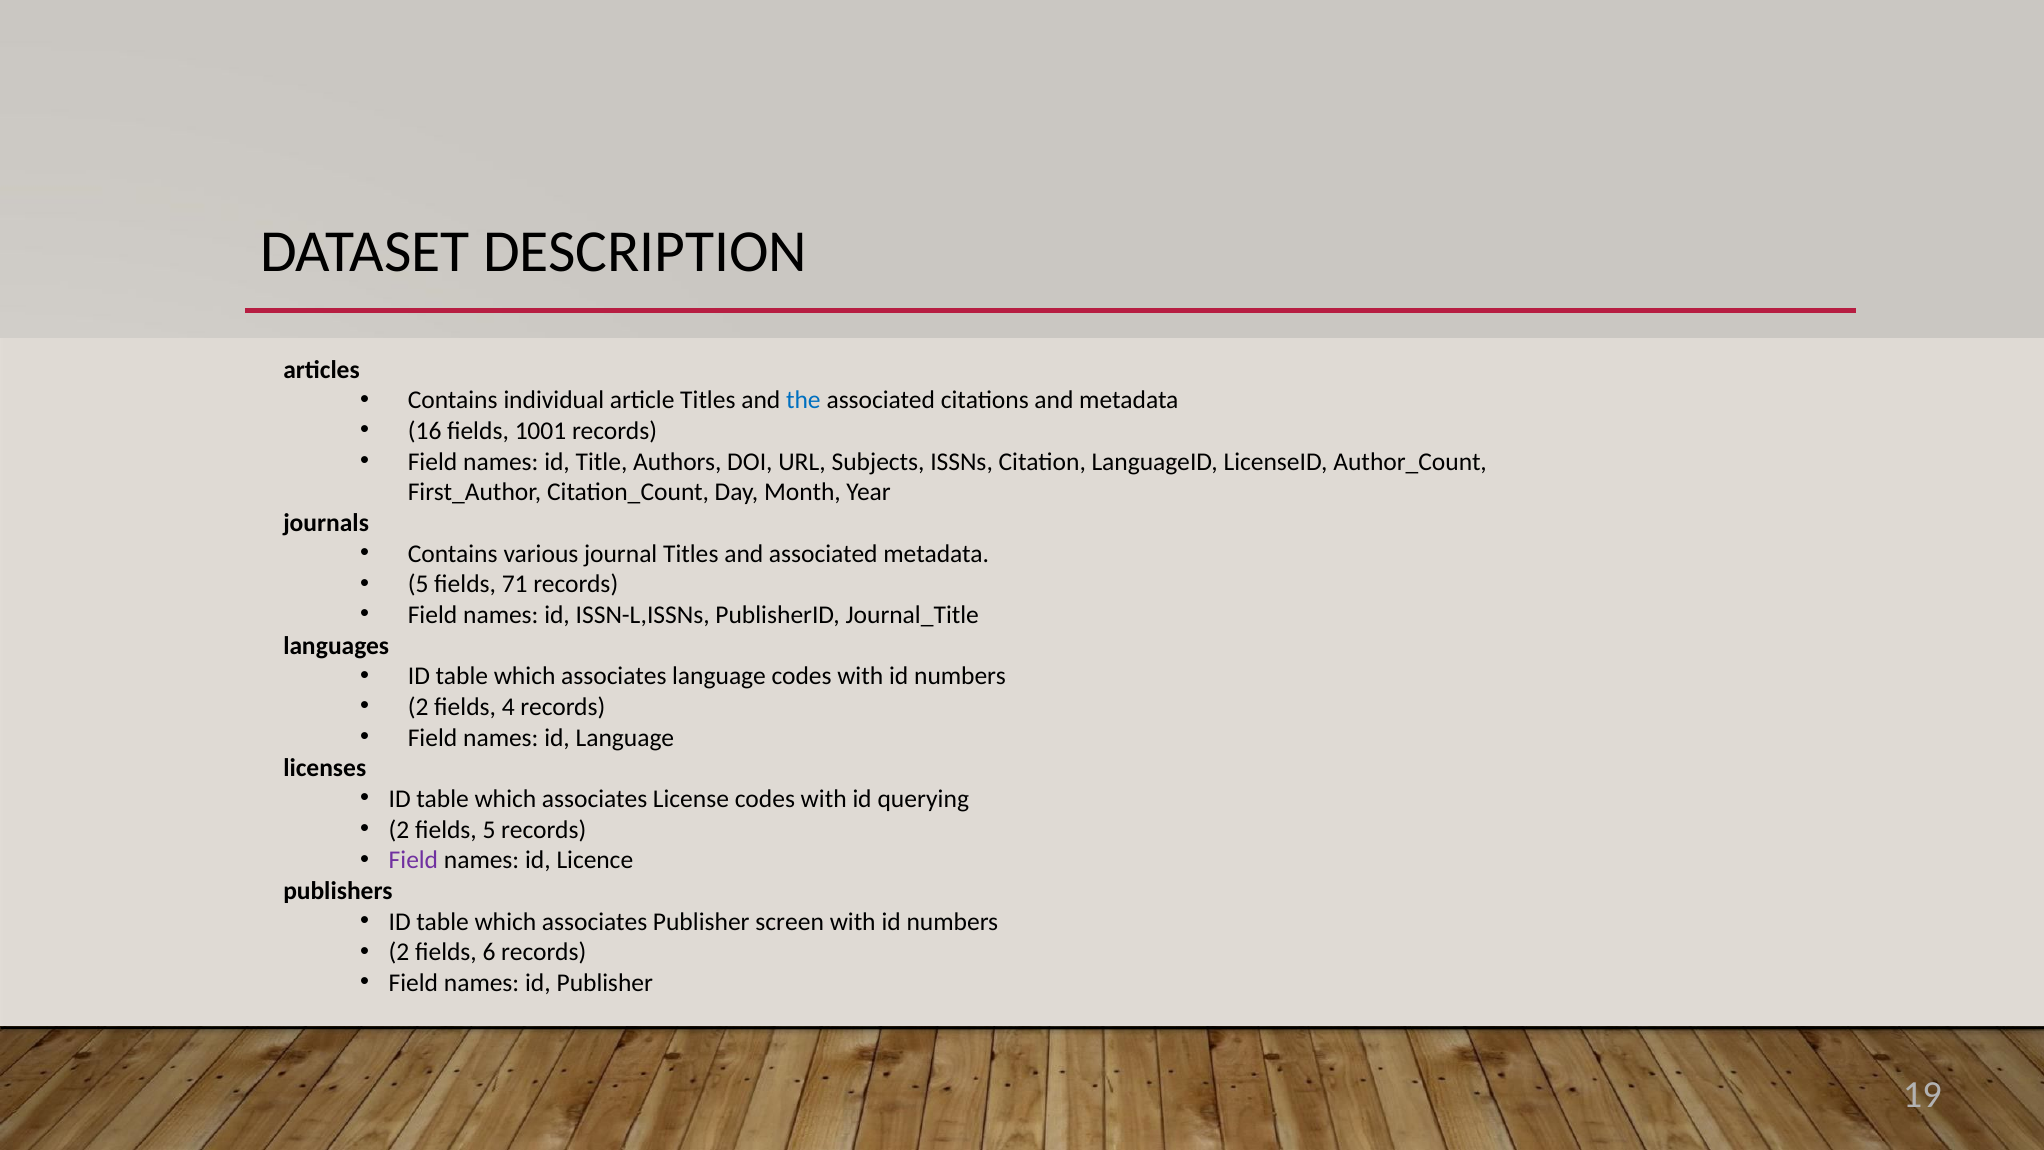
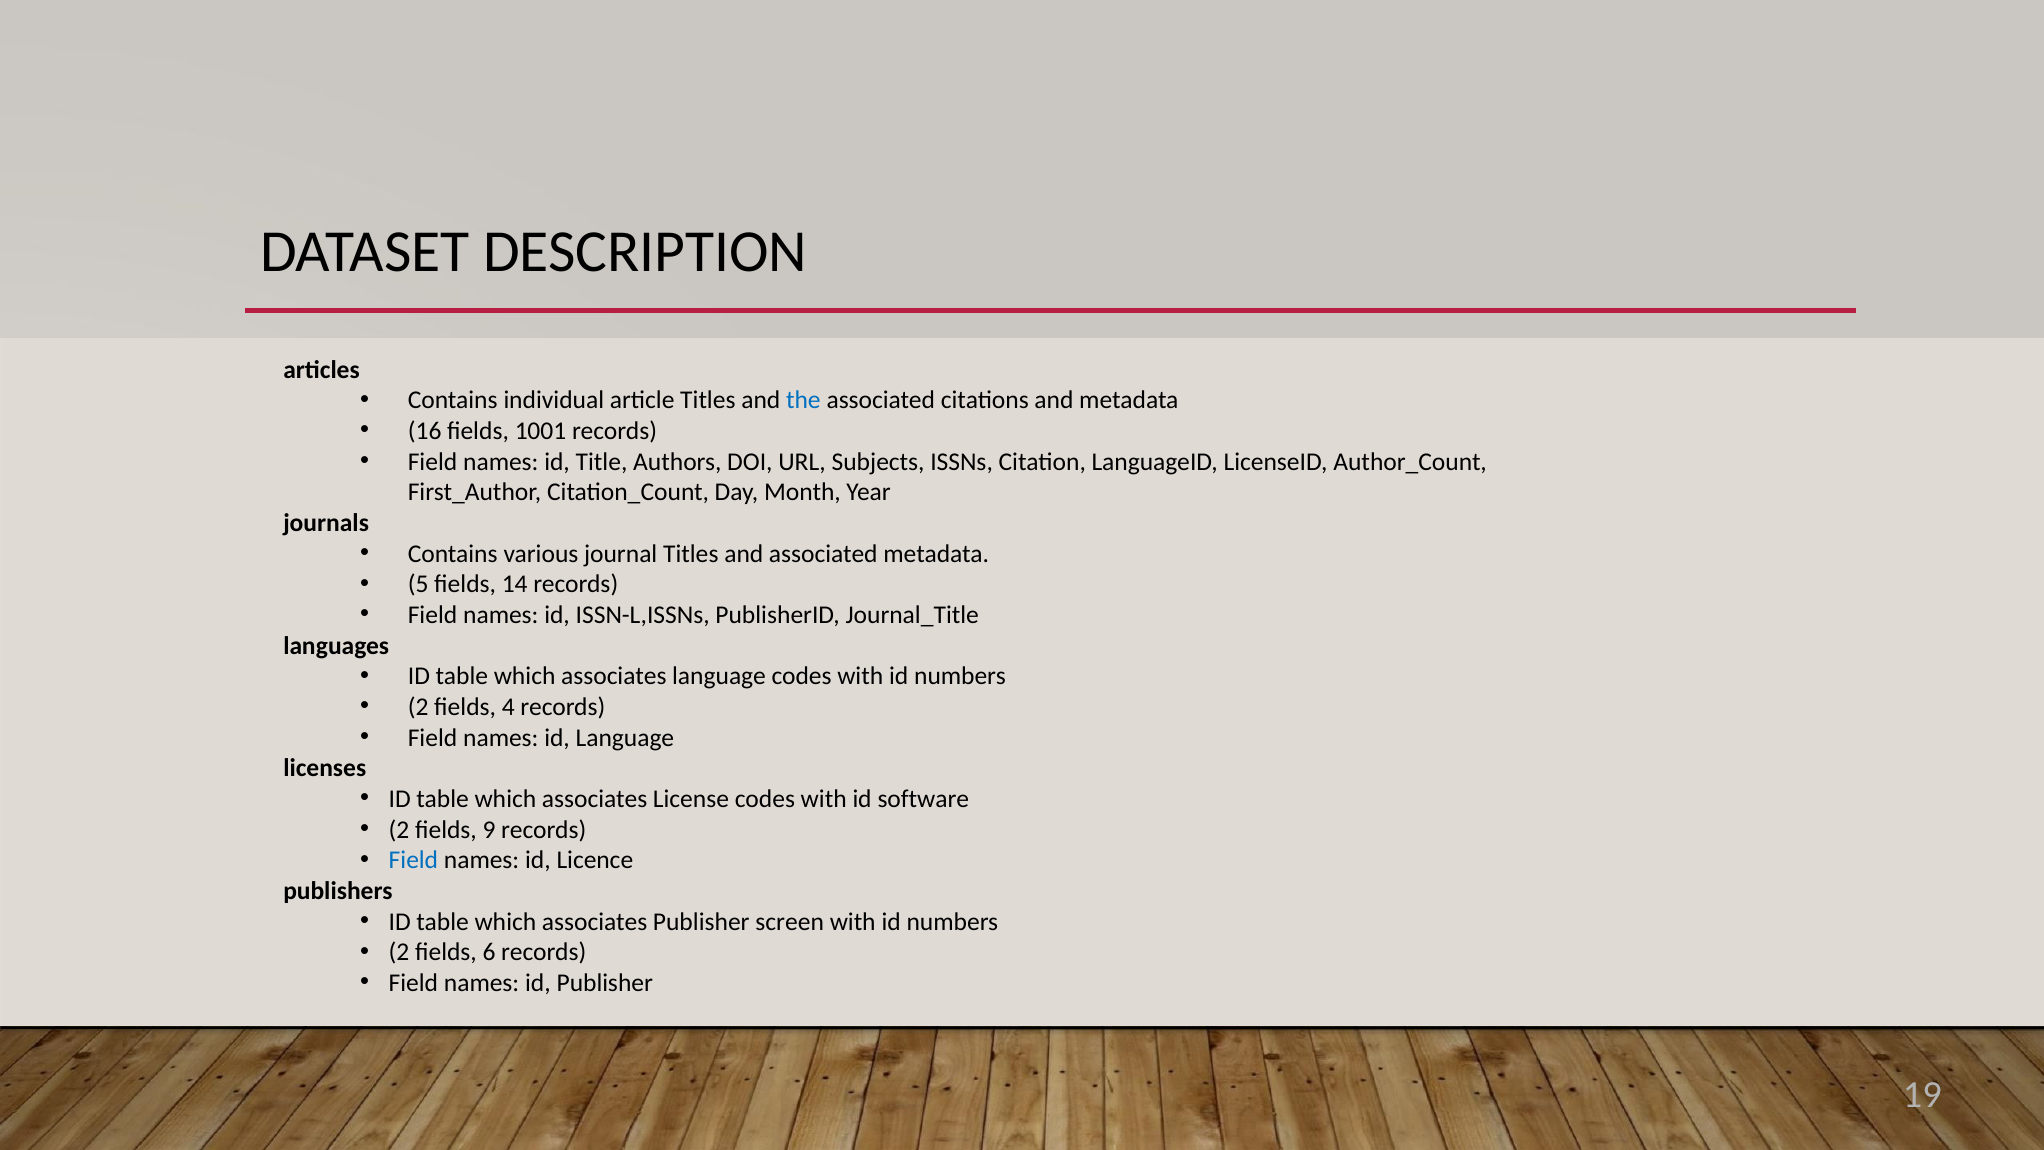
71: 71 -> 14
querying: querying -> software
fields 5: 5 -> 9
Field at (413, 860) colour: purple -> blue
